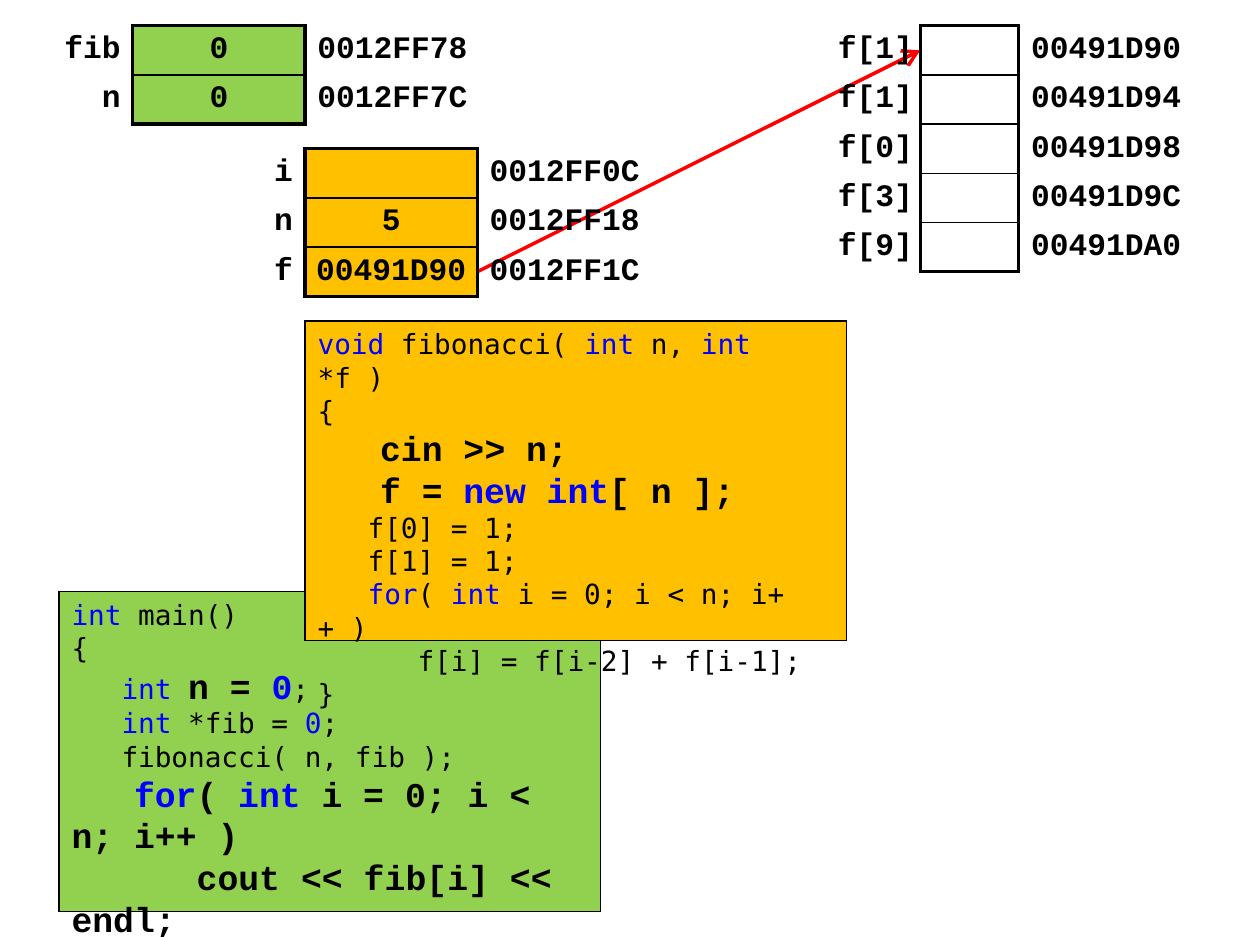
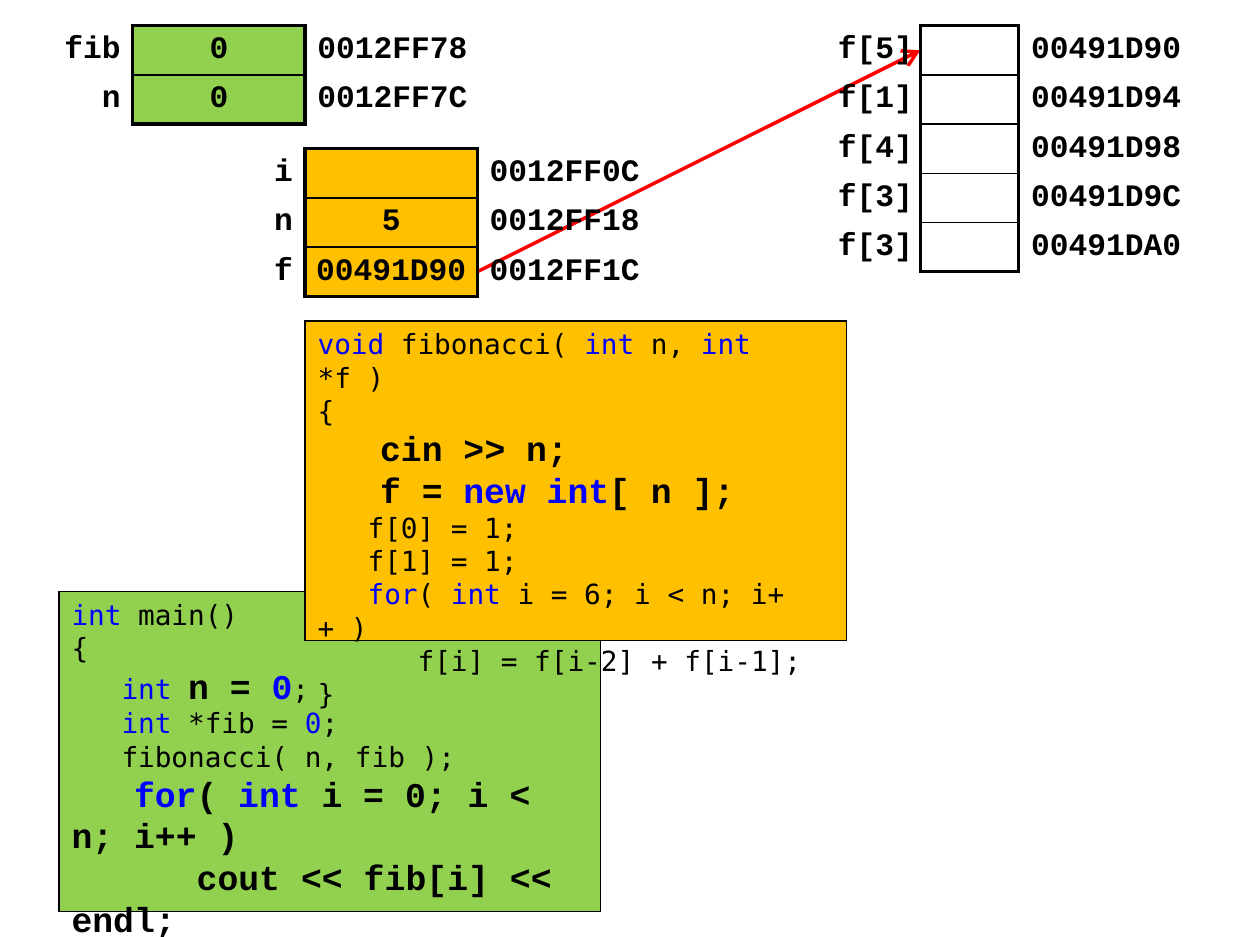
f[1 at (875, 48): f[1 -> f[5
f[0 at (875, 147): f[0 -> f[4
f[9 at (875, 245): f[9 -> f[3
0 at (601, 596): 0 -> 6
